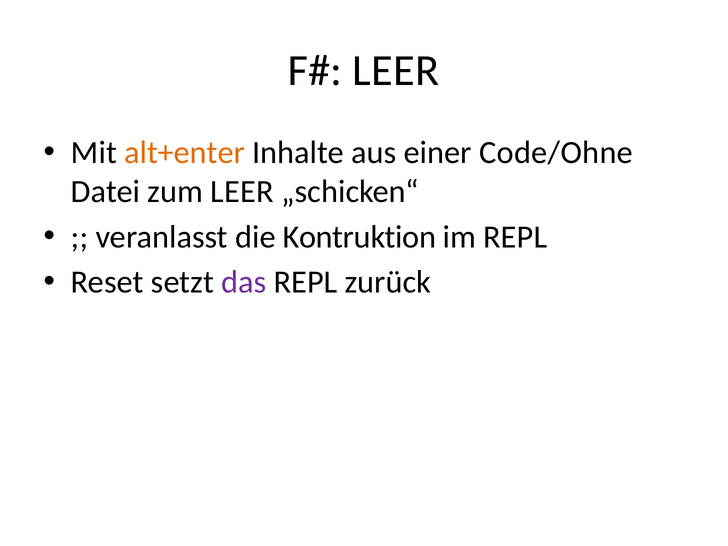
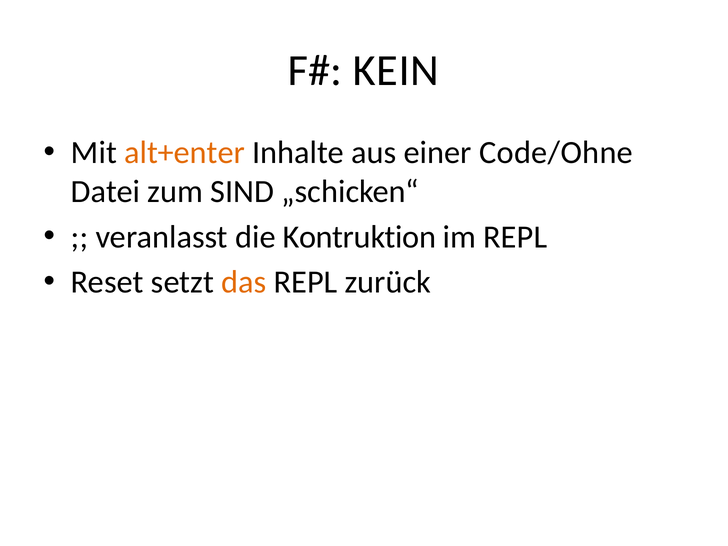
LEER at (396, 70): LEER -> KEIN
zum LEER: LEER -> SIND
das colour: purple -> orange
